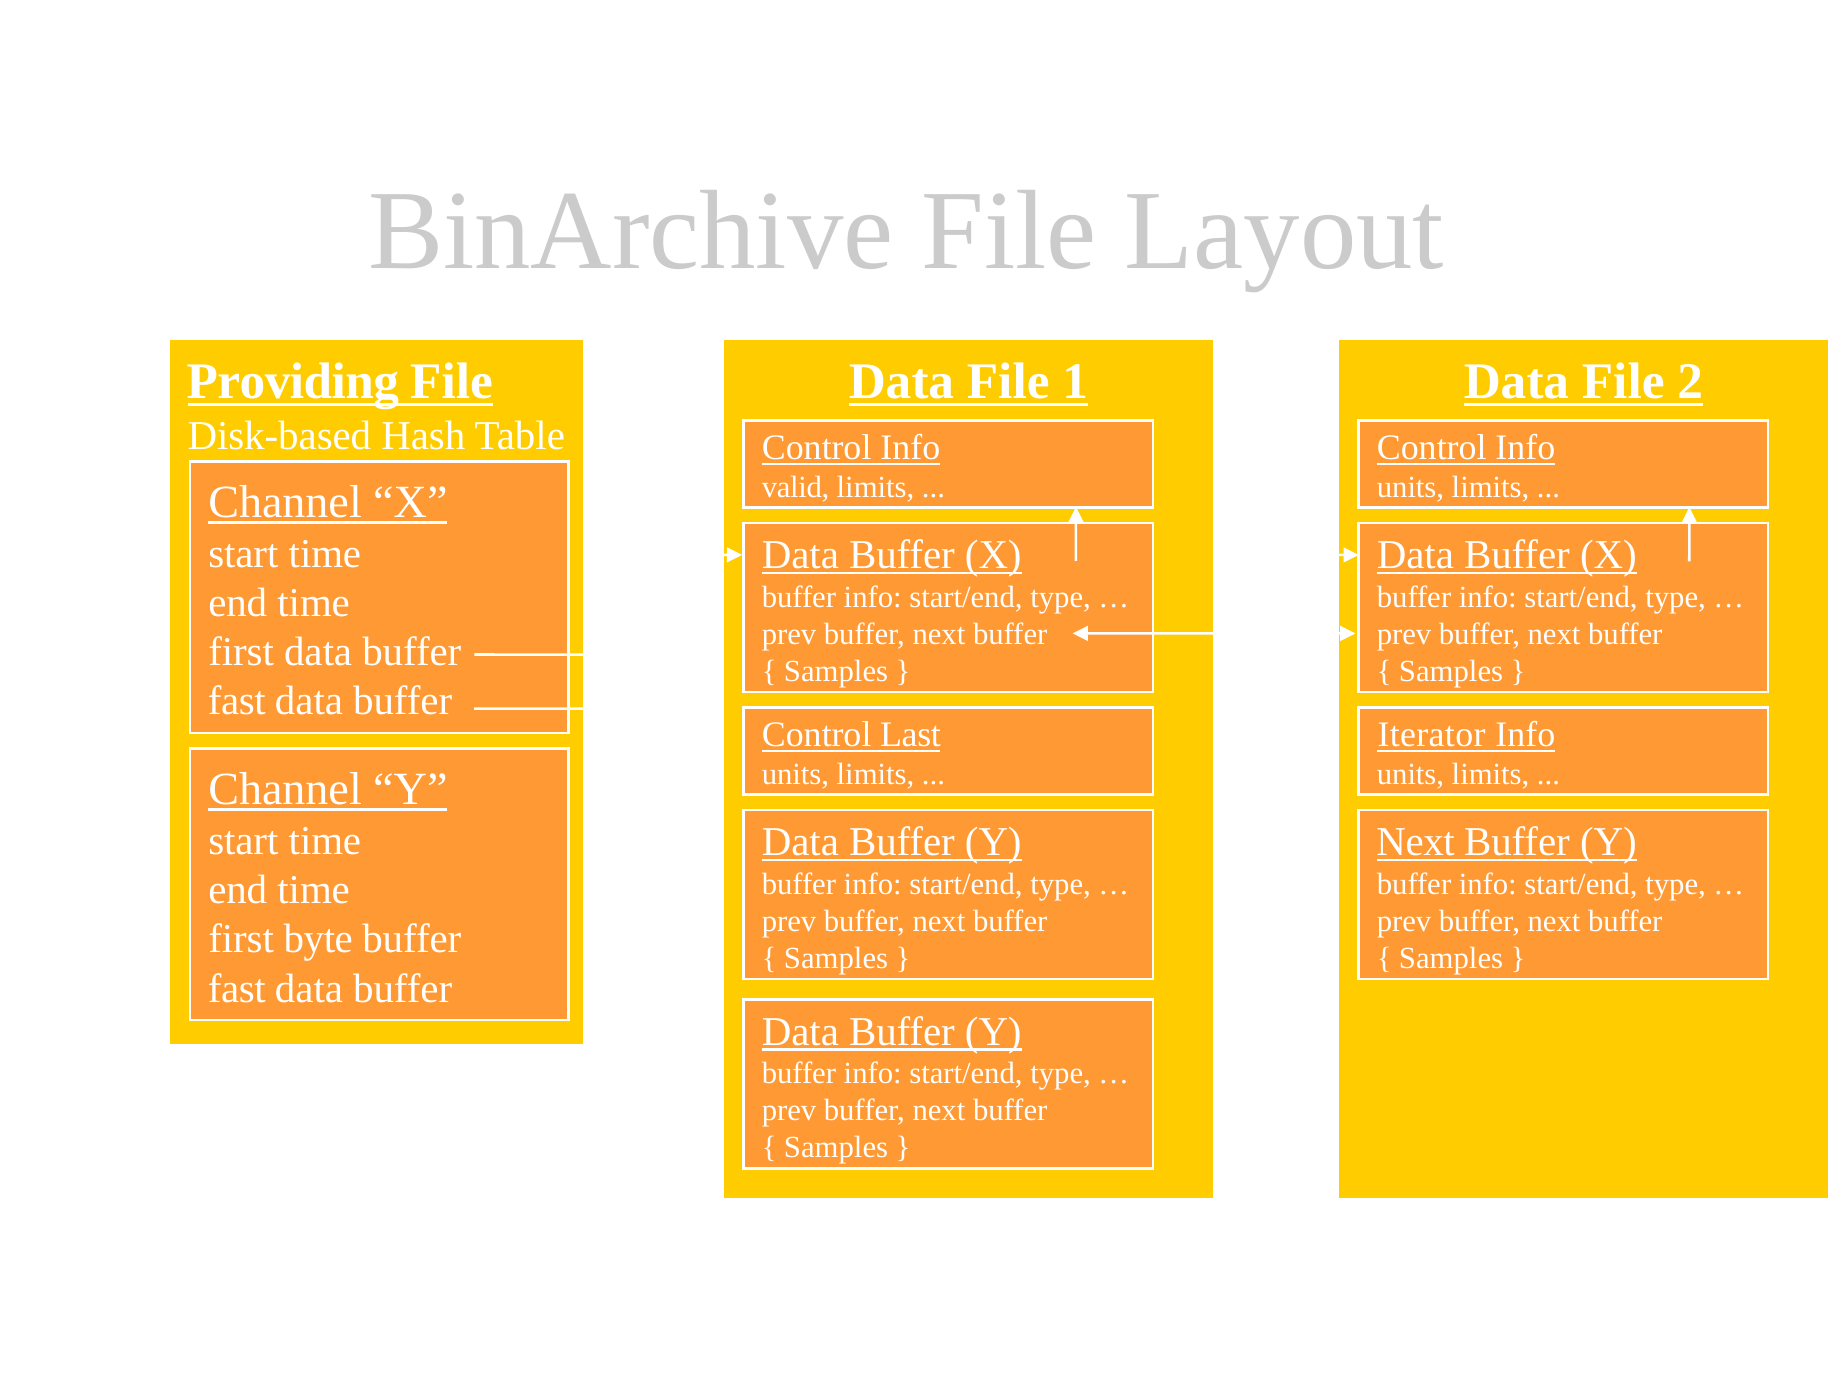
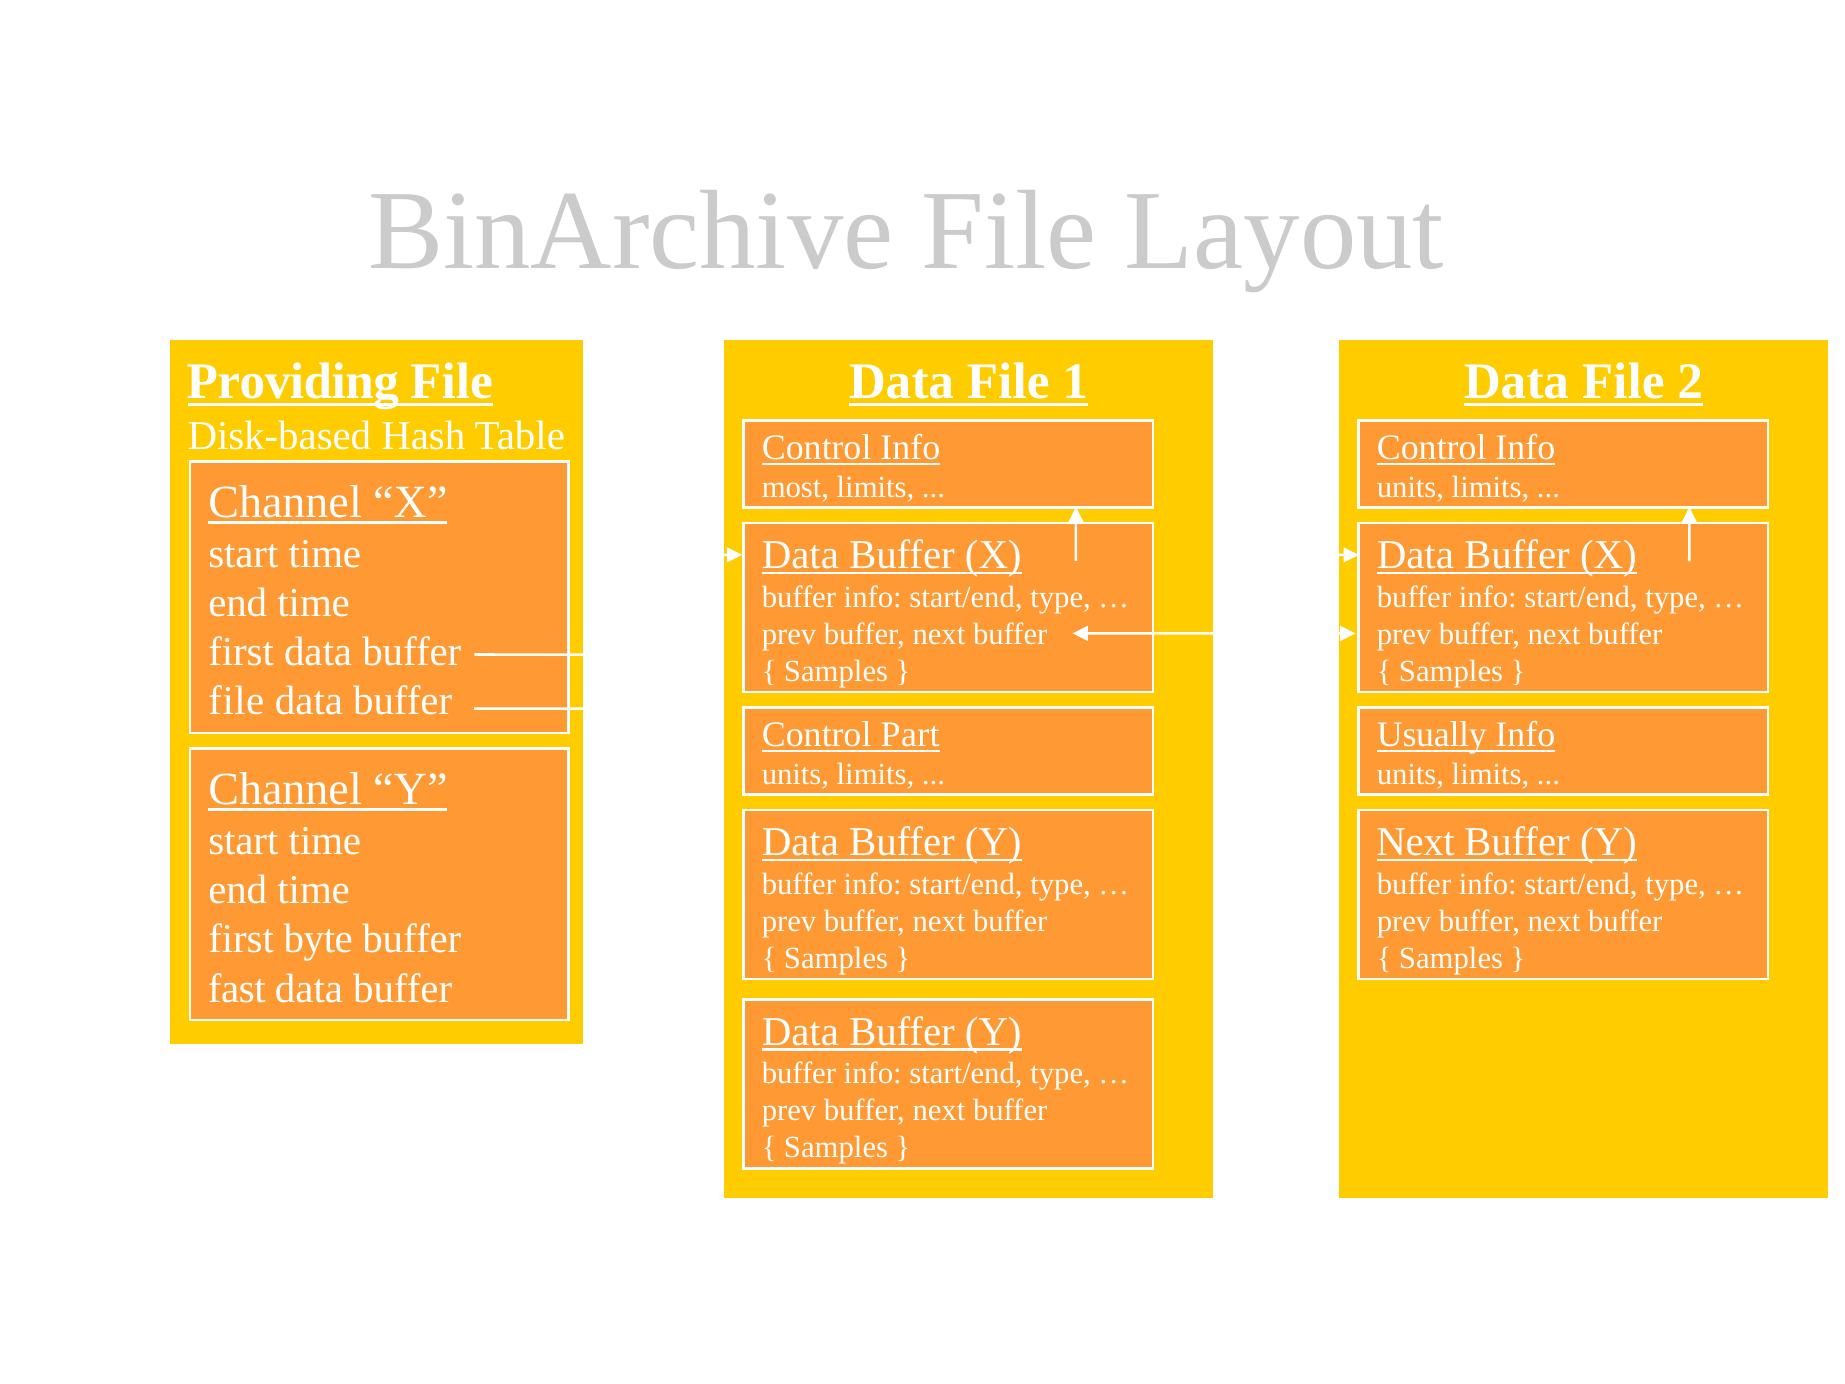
valid: valid -> most
fast at (237, 701): fast -> file
Last: Last -> Part
Iterator: Iterator -> Usually
